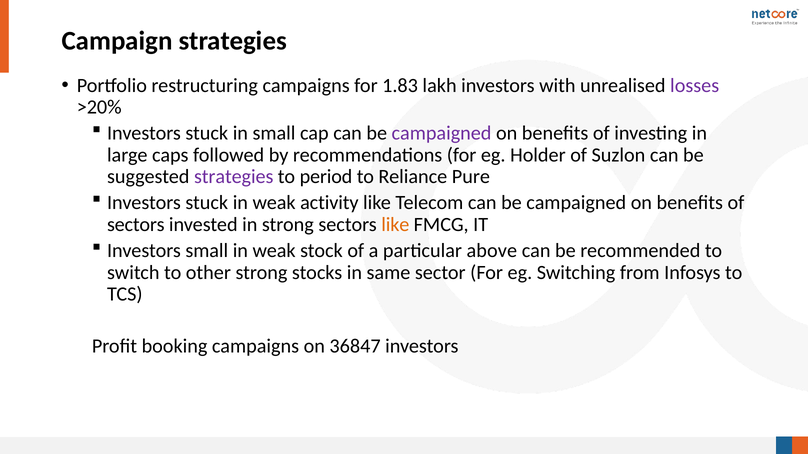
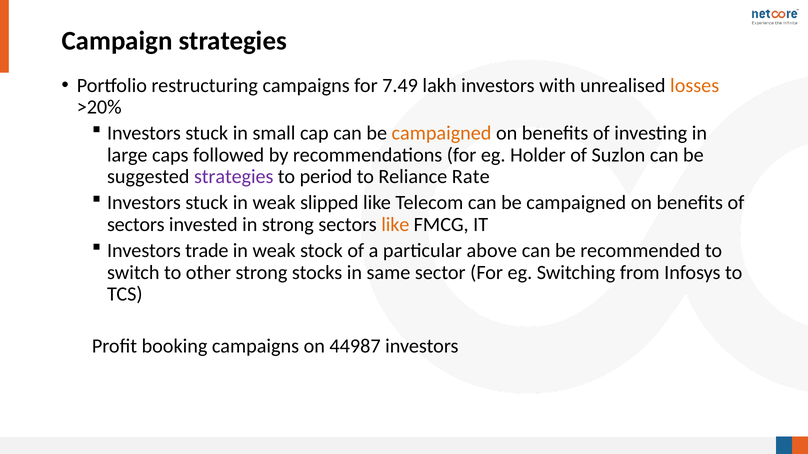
1.83: 1.83 -> 7.49
losses colour: purple -> orange
campaigned at (442, 133) colour: purple -> orange
Pure: Pure -> Rate
activity: activity -> slipped
Investors small: small -> trade
36847: 36847 -> 44987
